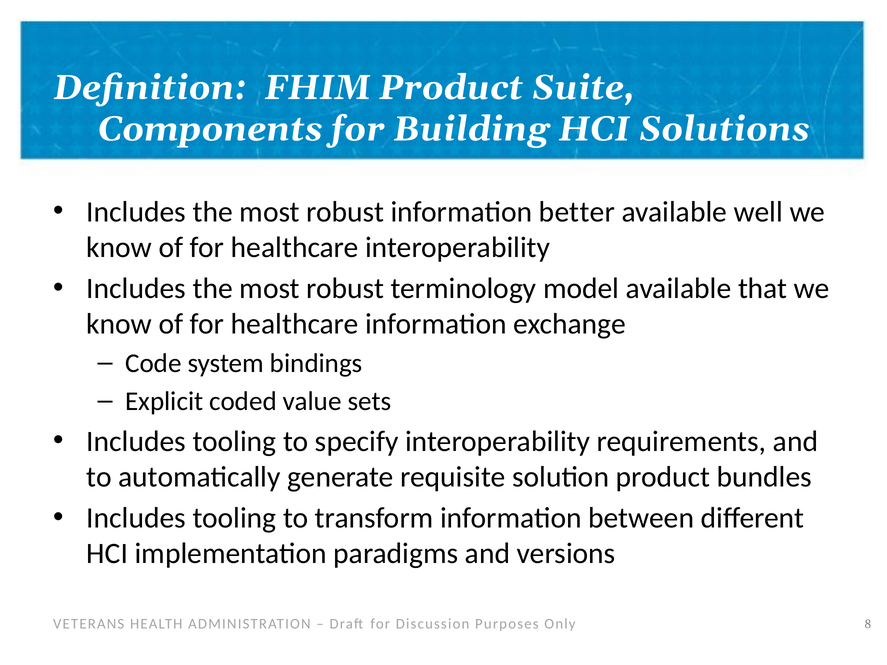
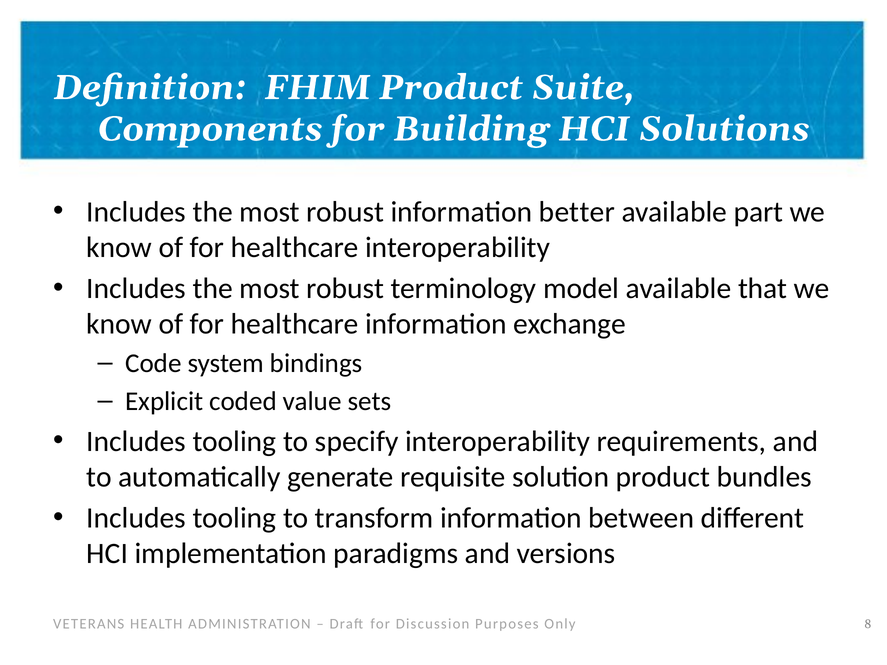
well: well -> part
